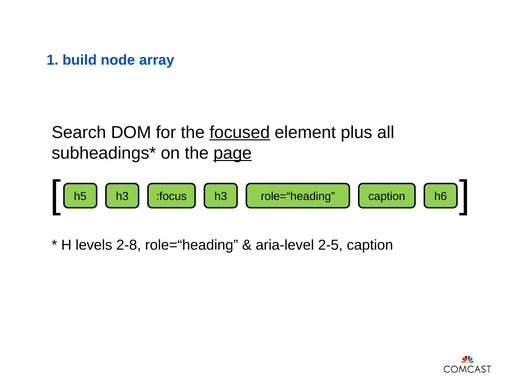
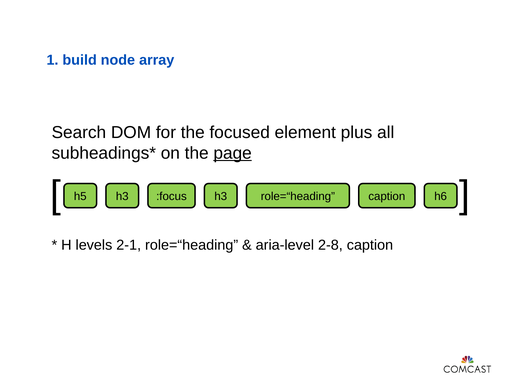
focused underline: present -> none
2-8: 2-8 -> 2-1
2-5: 2-5 -> 2-8
